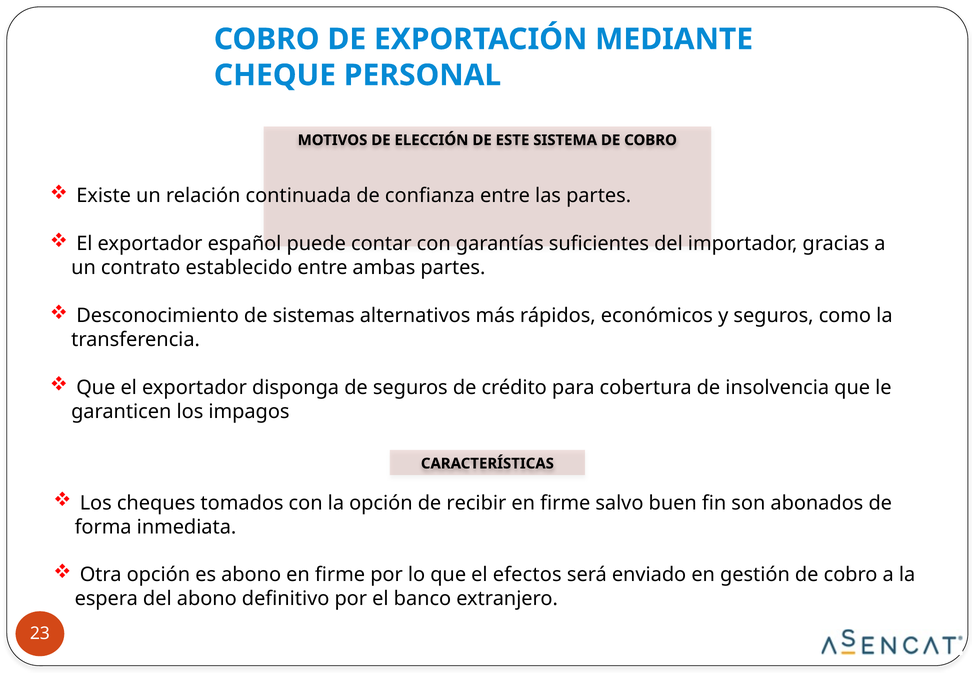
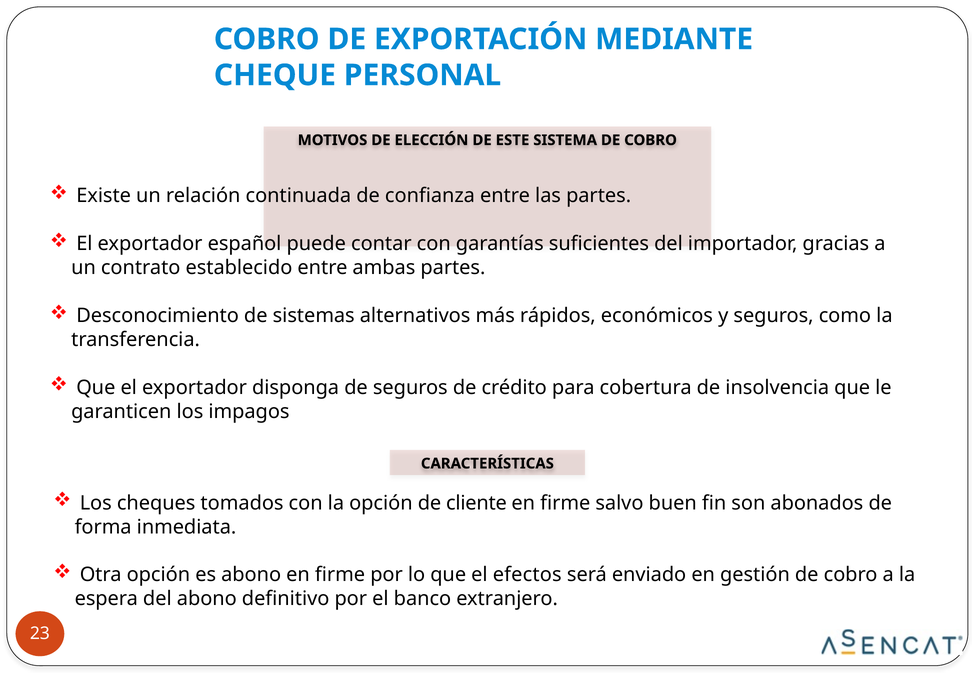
recibir: recibir -> cliente
